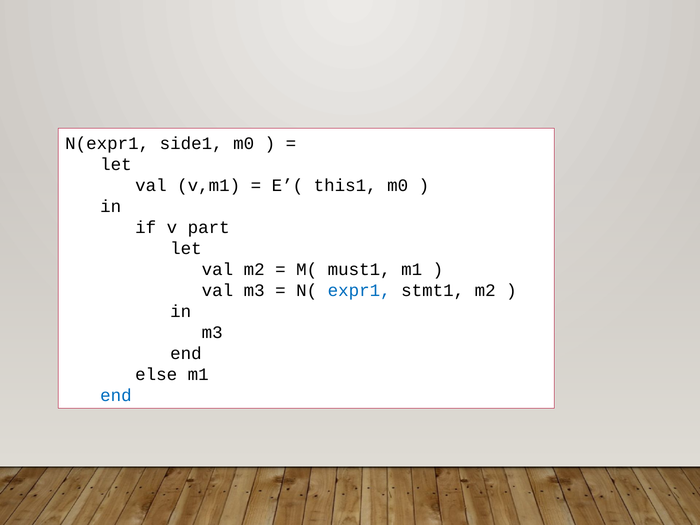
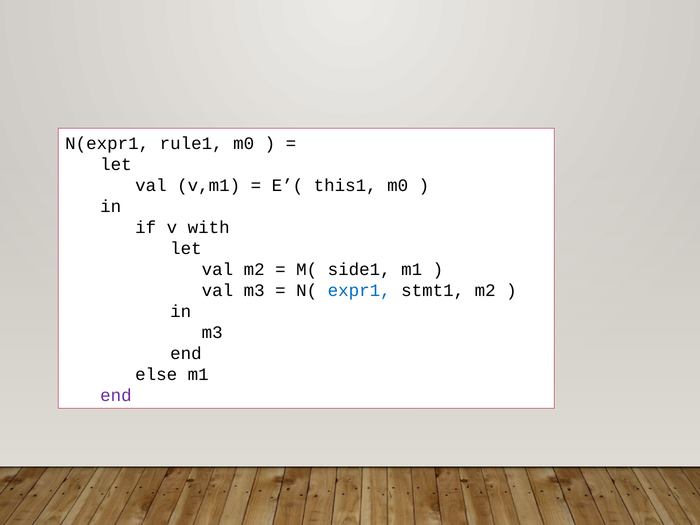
side1: side1 -> rule1
part: part -> with
must1: must1 -> side1
end at (116, 395) colour: blue -> purple
